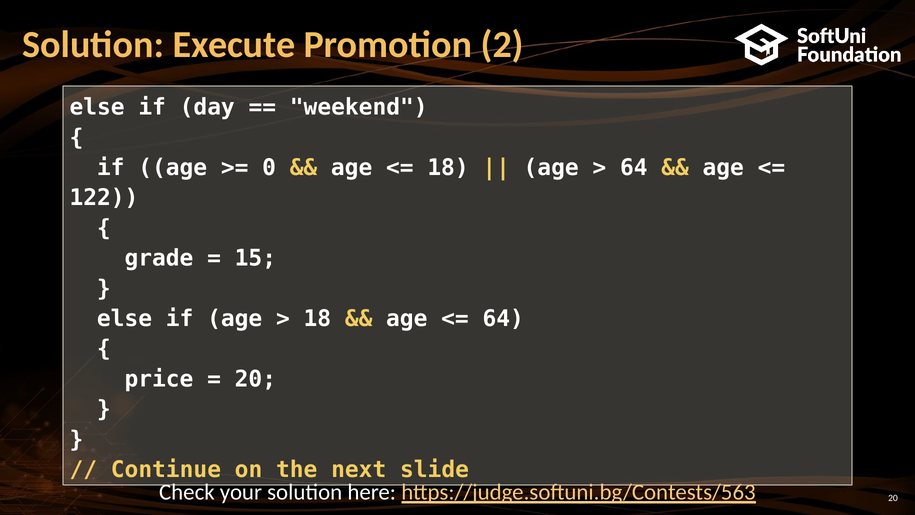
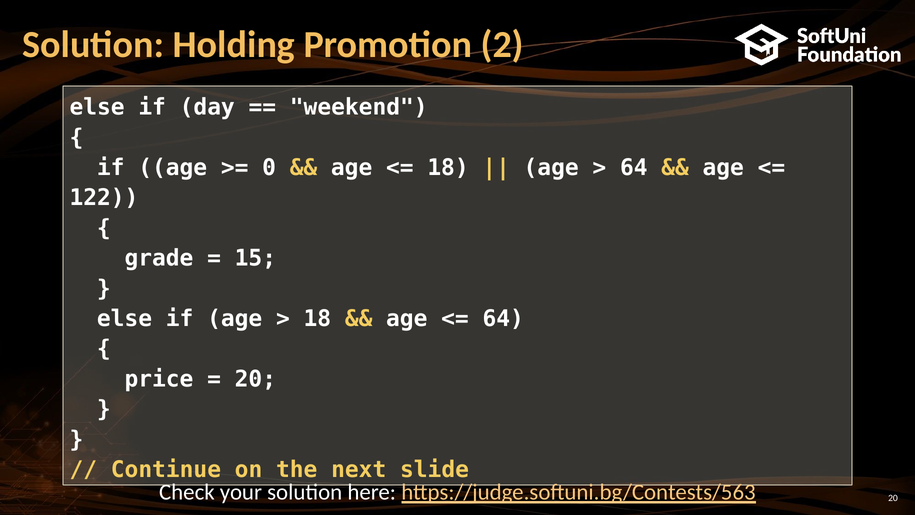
Execute: Execute -> Holding
